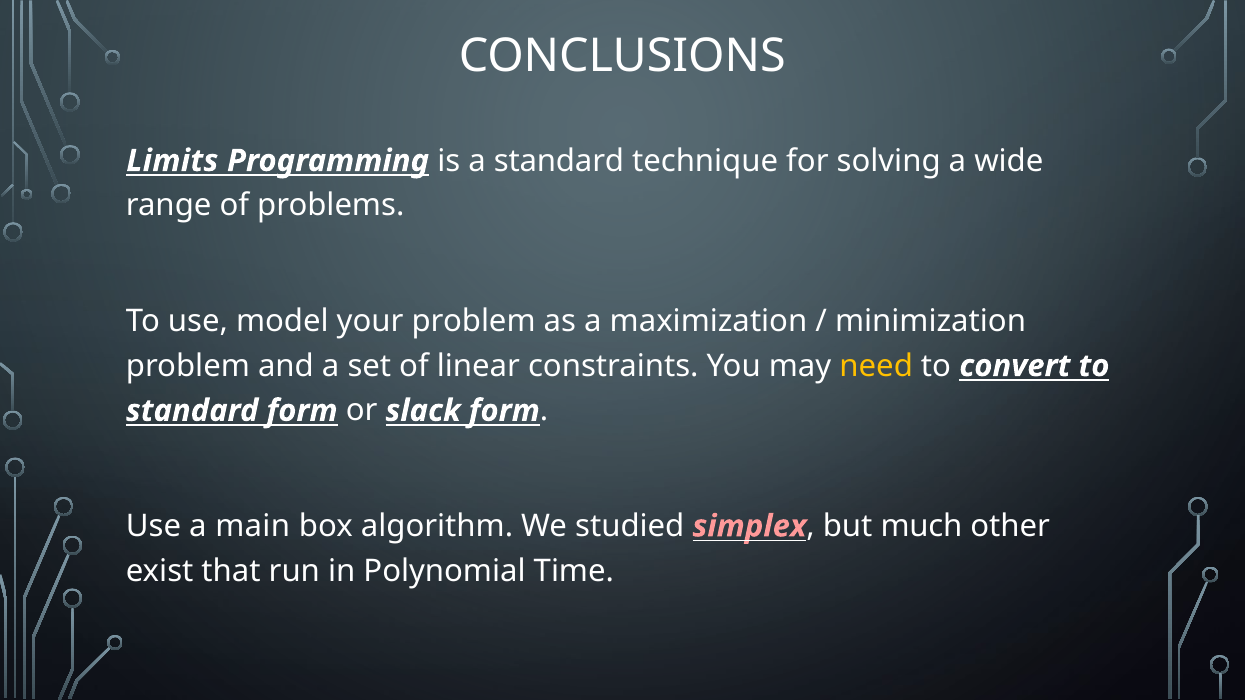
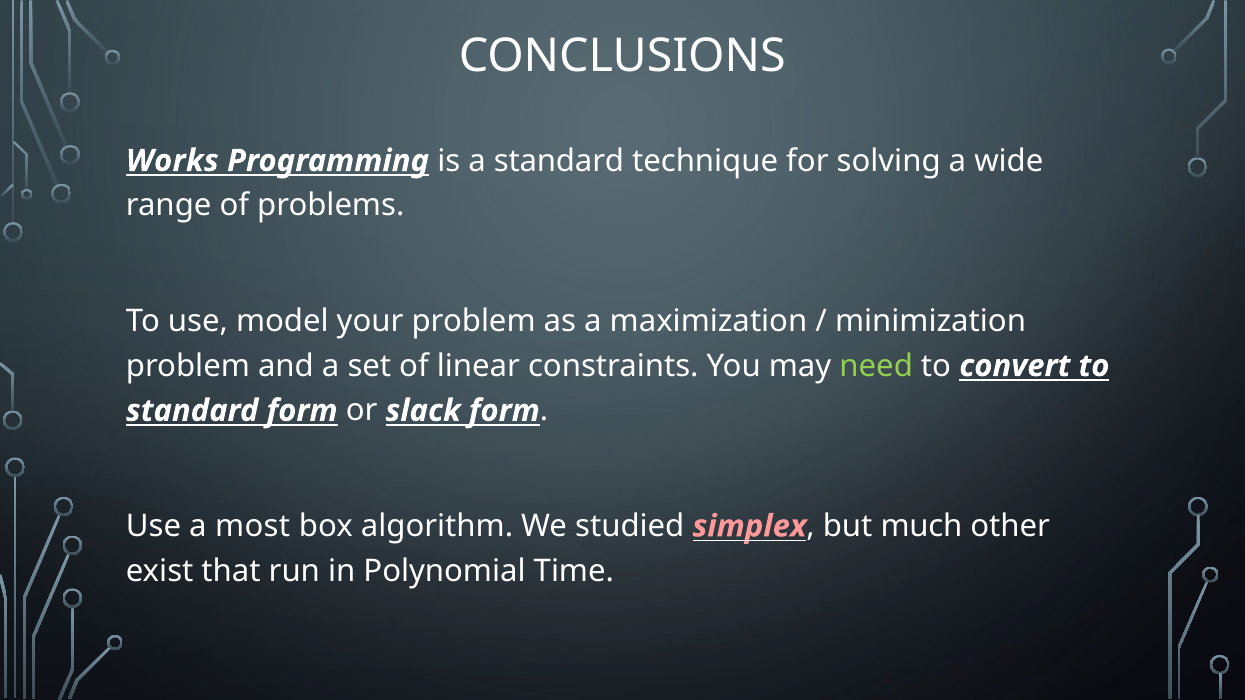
Limits: Limits -> Works
need colour: yellow -> light green
main: main -> most
